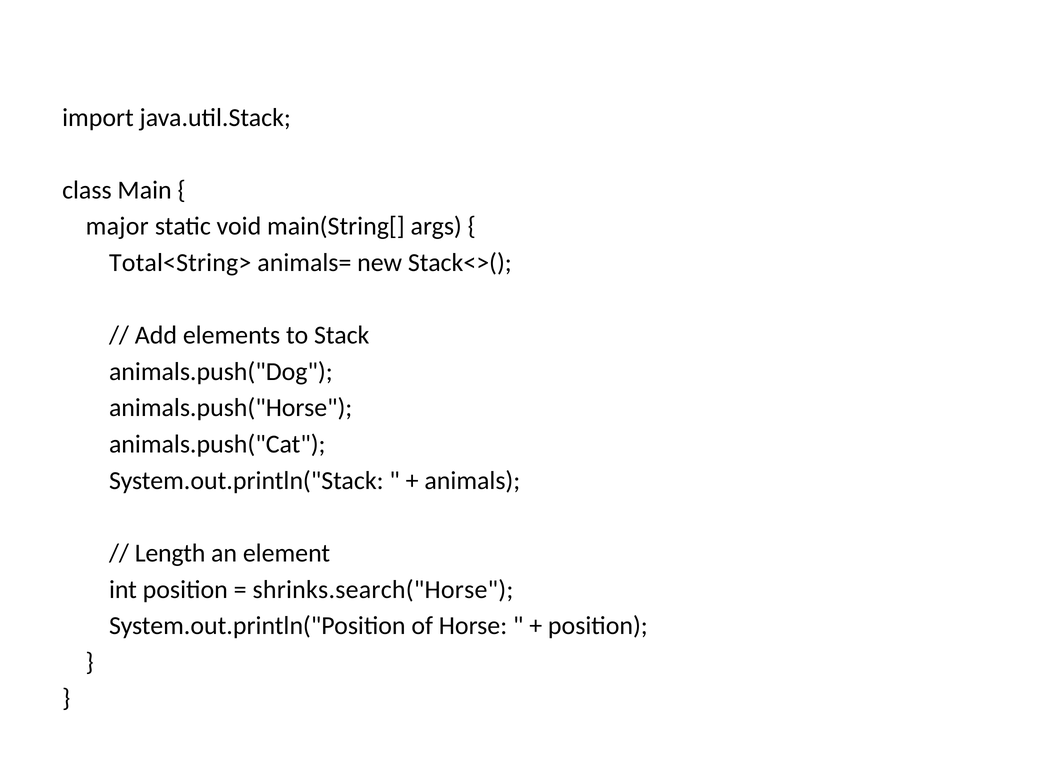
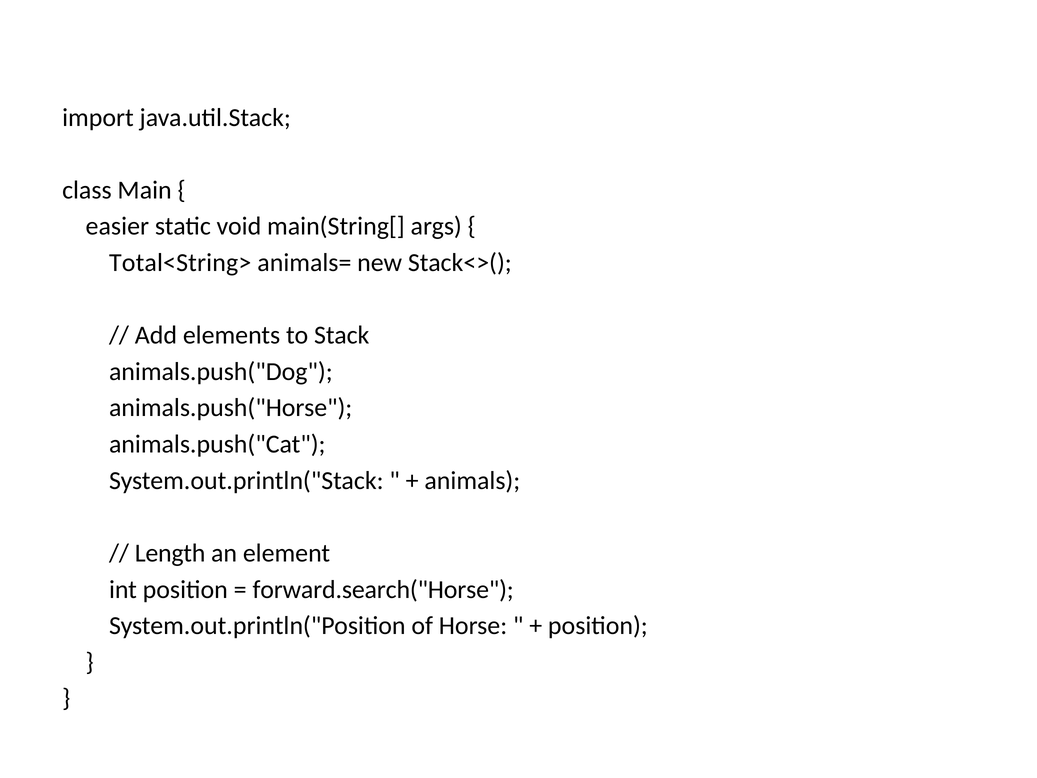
major: major -> easier
shrinks.search("Horse: shrinks.search("Horse -> forward.search("Horse
